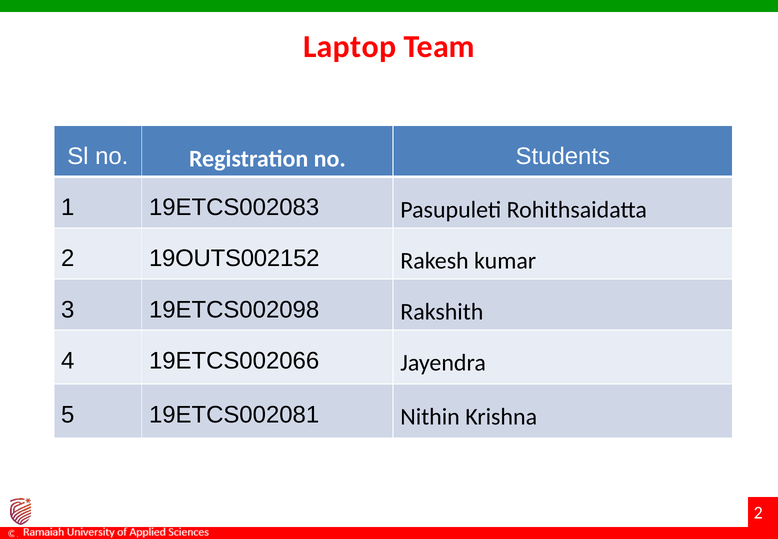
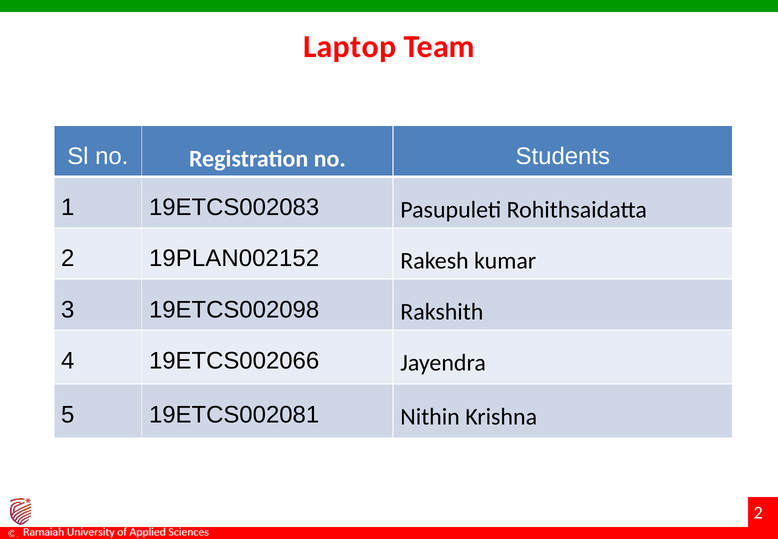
19OUTS002152: 19OUTS002152 -> 19PLAN002152
